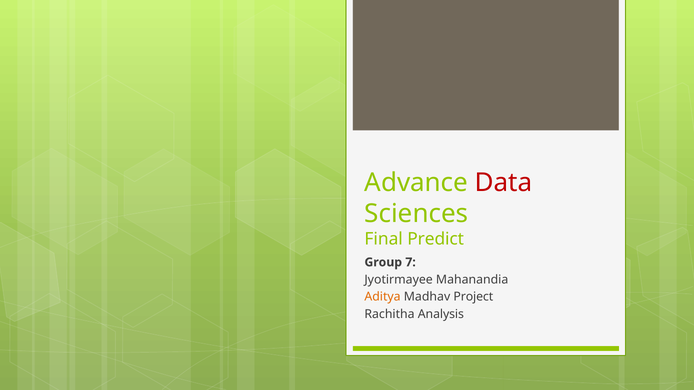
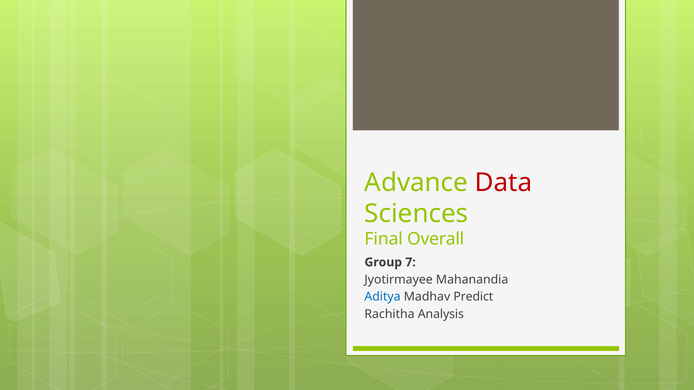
Predict: Predict -> Overall
Aditya colour: orange -> blue
Project: Project -> Predict
